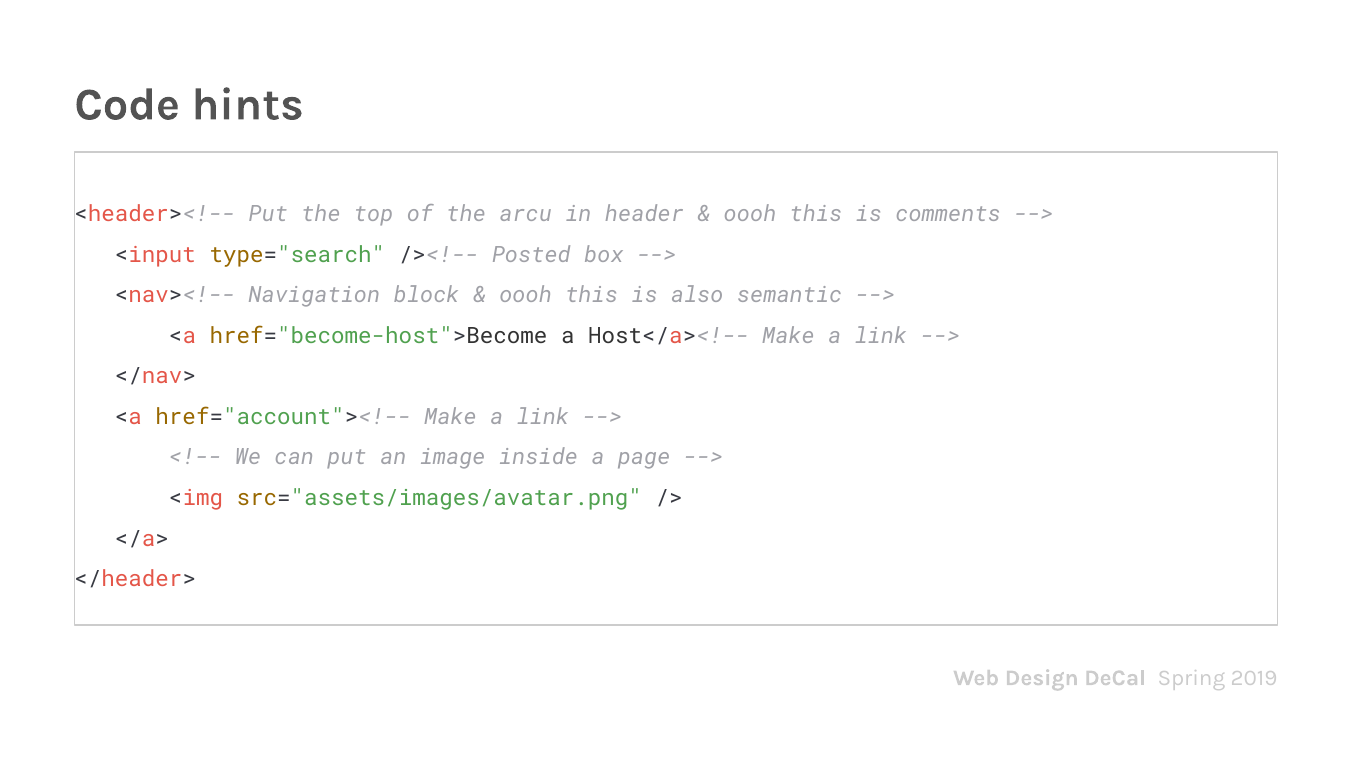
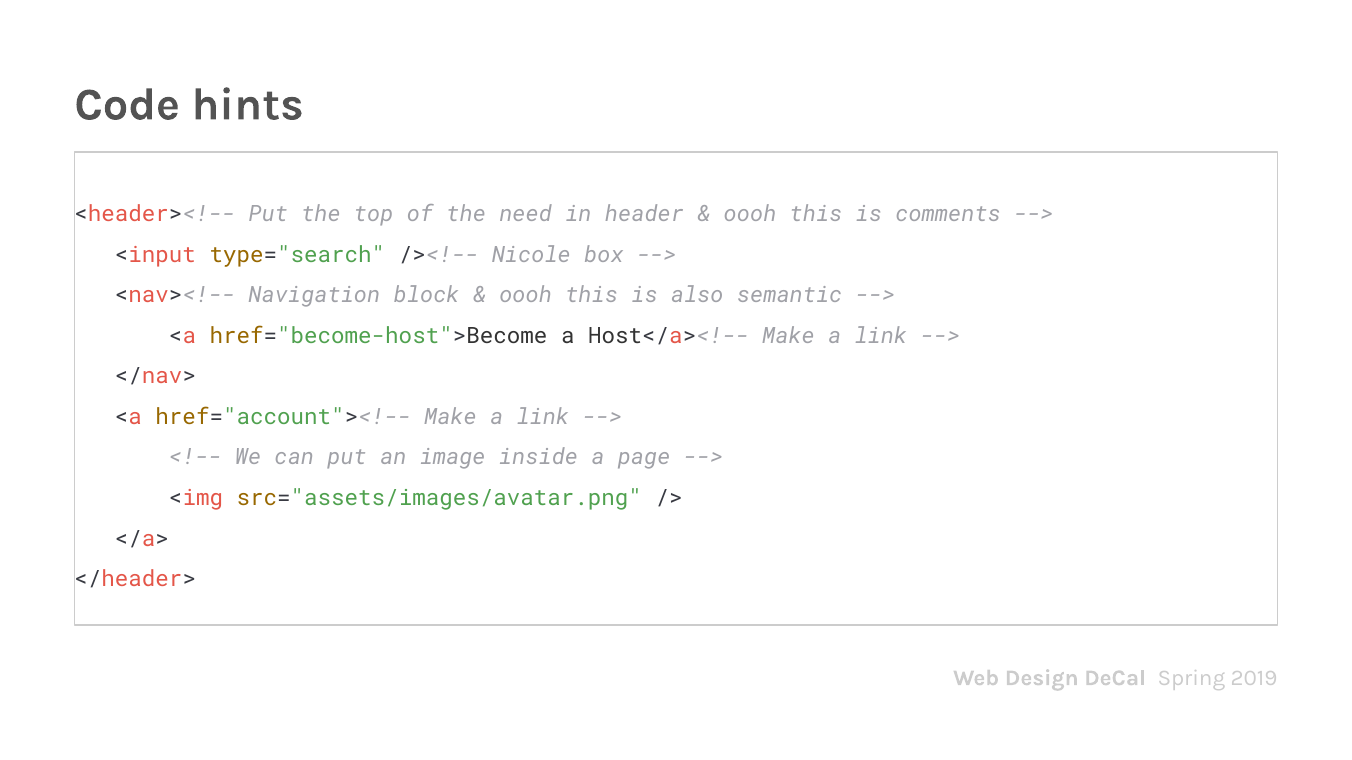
arcu: arcu -> need
Posted: Posted -> Nicole
